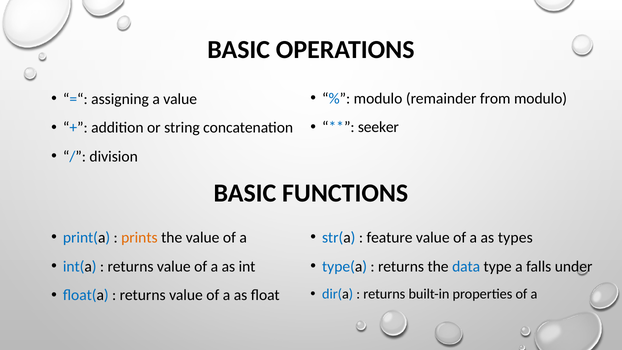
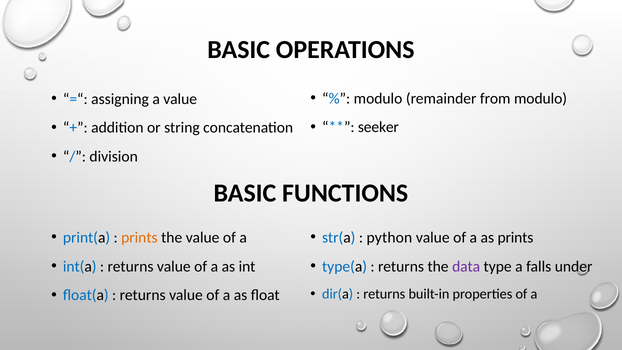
feature: feature -> python
as types: types -> prints
data colour: blue -> purple
